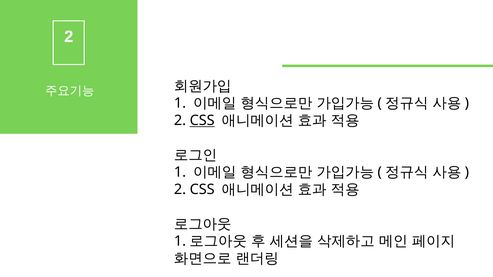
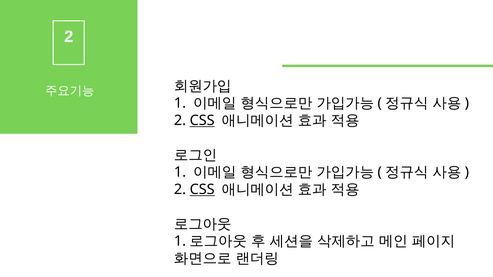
CSS at (202, 190) underline: none -> present
